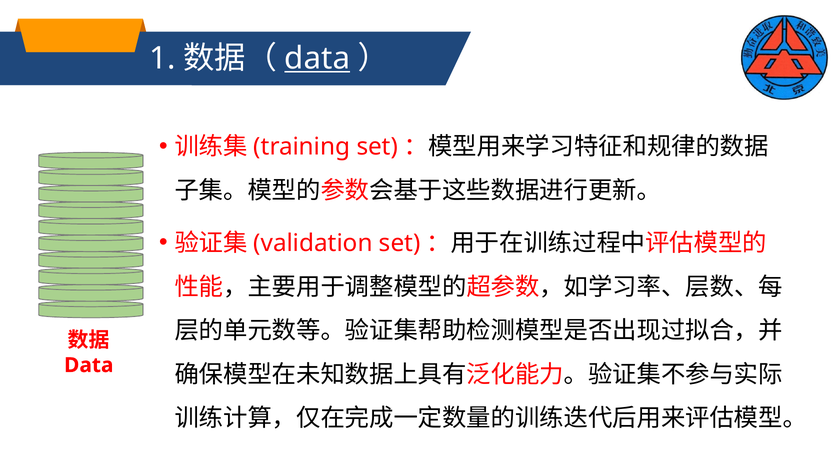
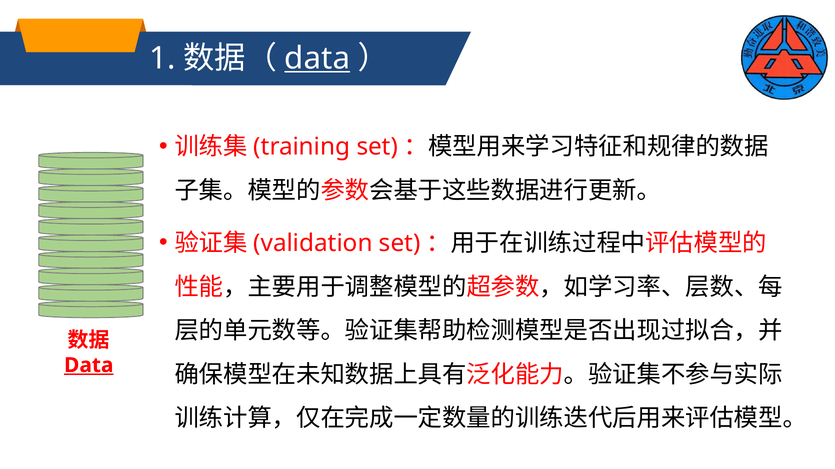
Data at (89, 366) underline: none -> present
